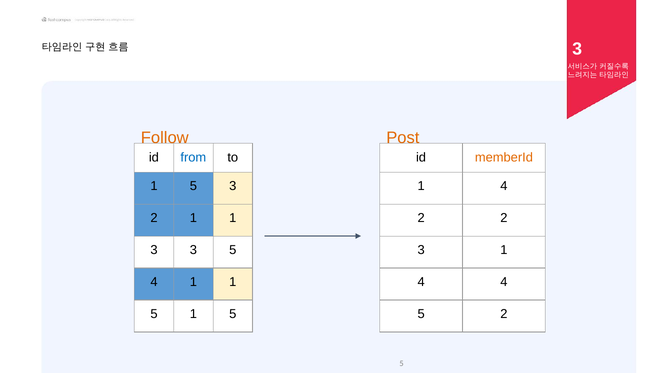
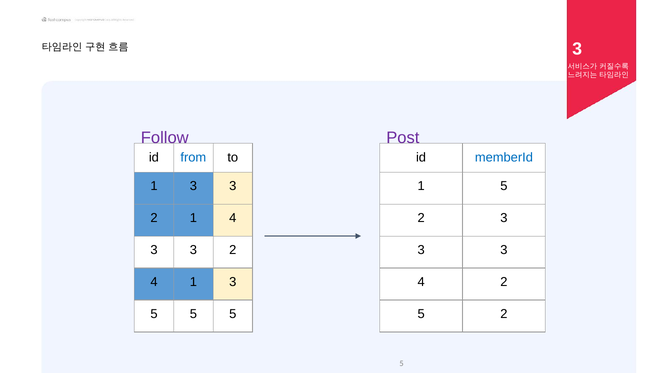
Follow colour: orange -> purple
Post colour: orange -> purple
memberId colour: orange -> blue
5 at (193, 186): 5 -> 3
4 at (504, 186): 4 -> 5
2 1 1: 1 -> 4
2 2: 2 -> 3
5 at (233, 250): 5 -> 2
1 at (504, 250): 1 -> 3
4 1 1: 1 -> 3
4 4: 4 -> 2
1 at (193, 314): 1 -> 5
